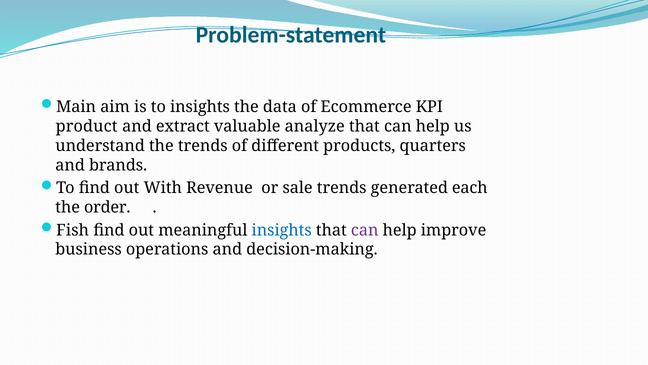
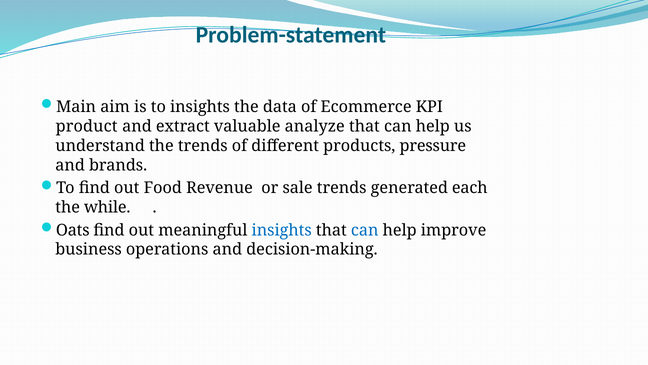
quarters: quarters -> pressure
With: With -> Food
order: order -> while
Fish: Fish -> Oats
can at (365, 230) colour: purple -> blue
